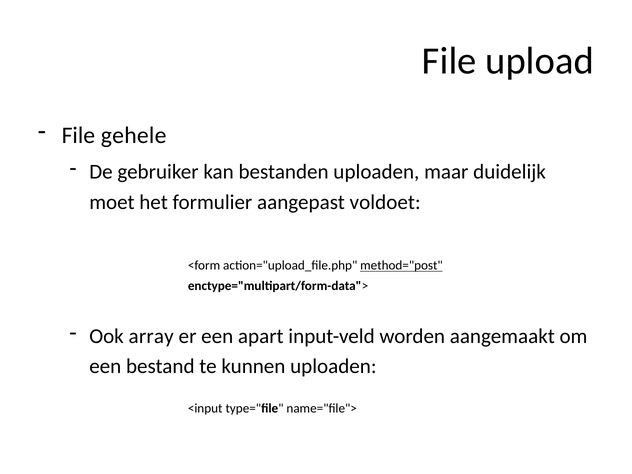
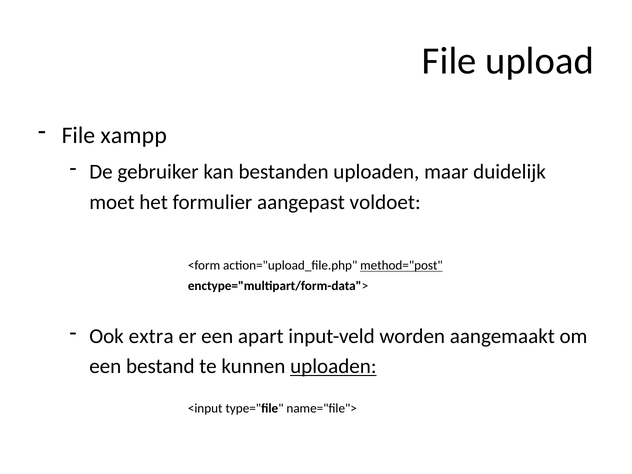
gehele: gehele -> xampp
array: array -> extra
uploaden at (333, 366) underline: none -> present
